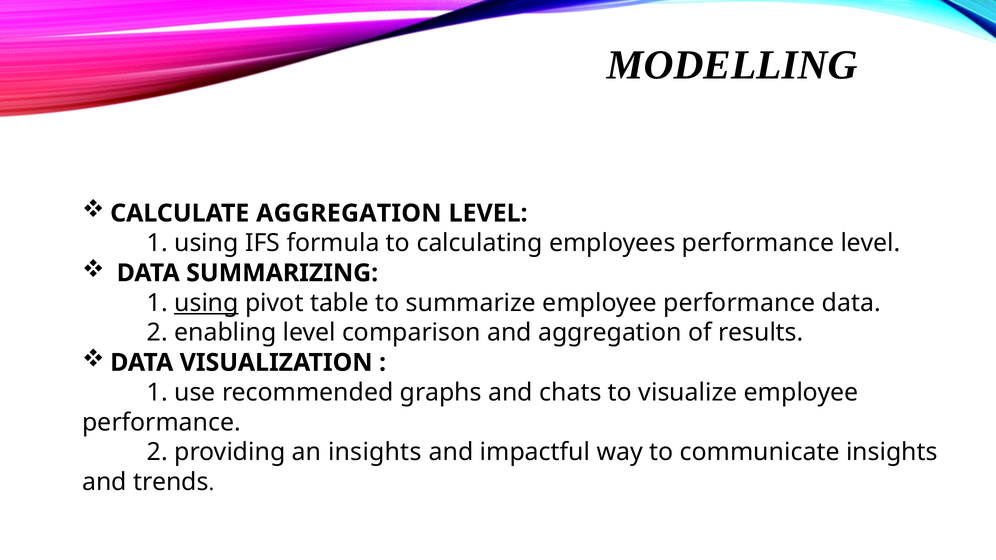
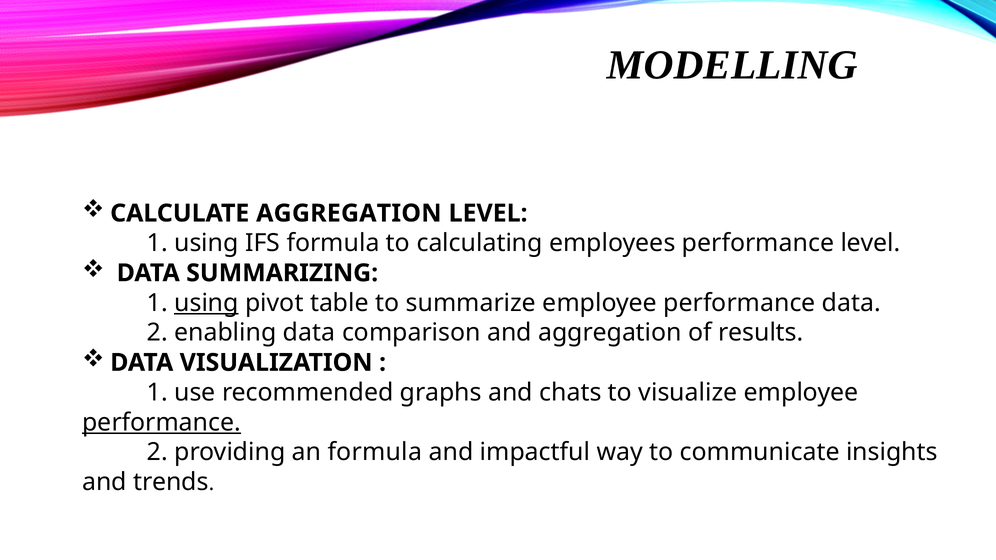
enabling level: level -> data
performance at (162, 423) underline: none -> present
an insights: insights -> formula
